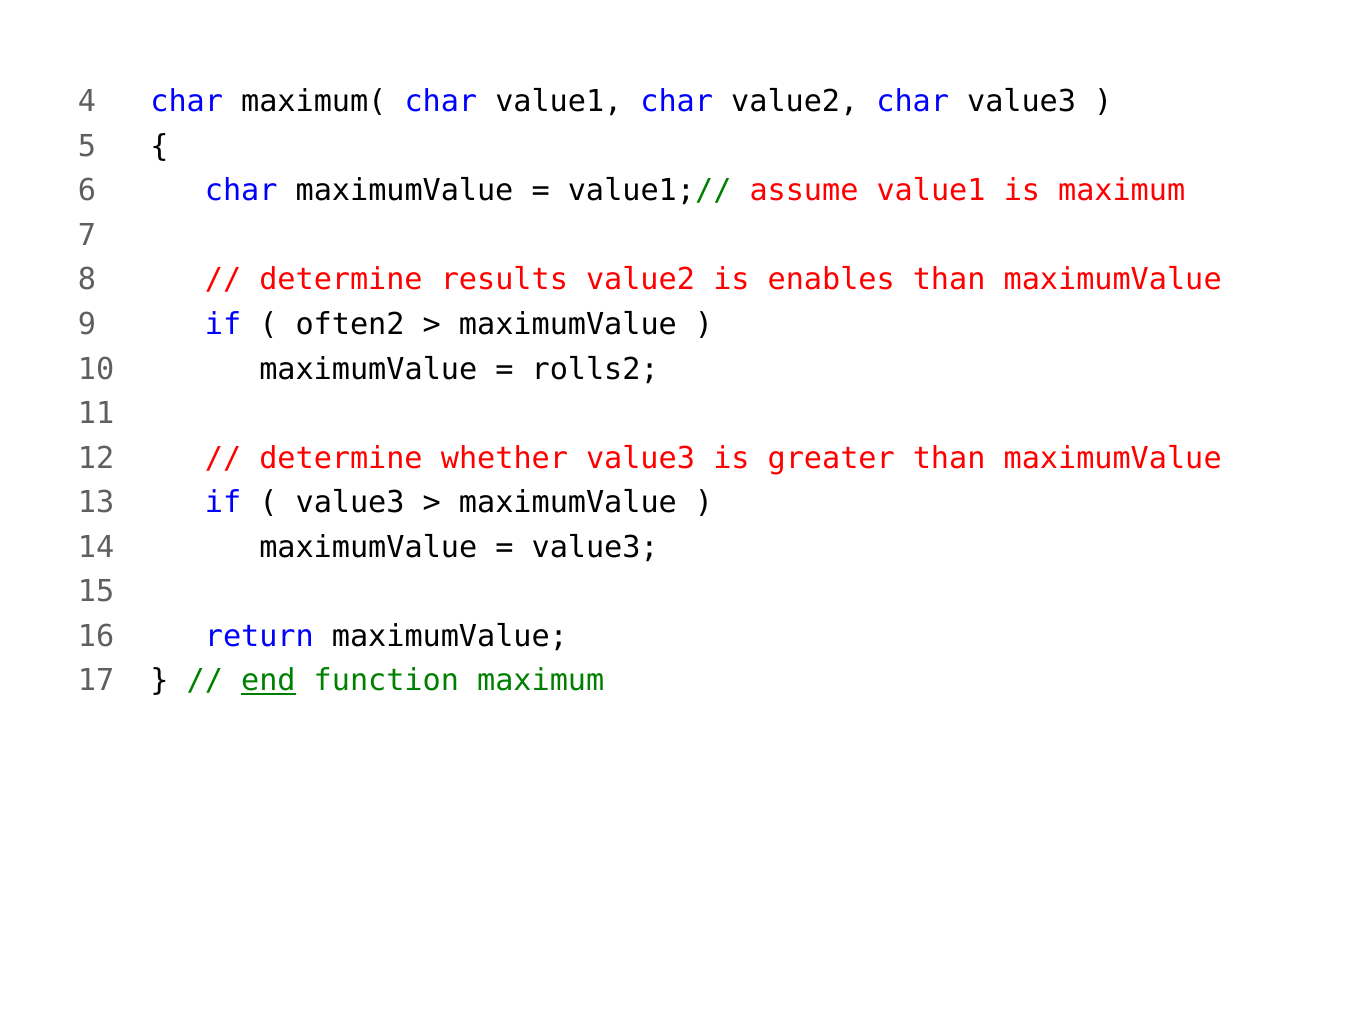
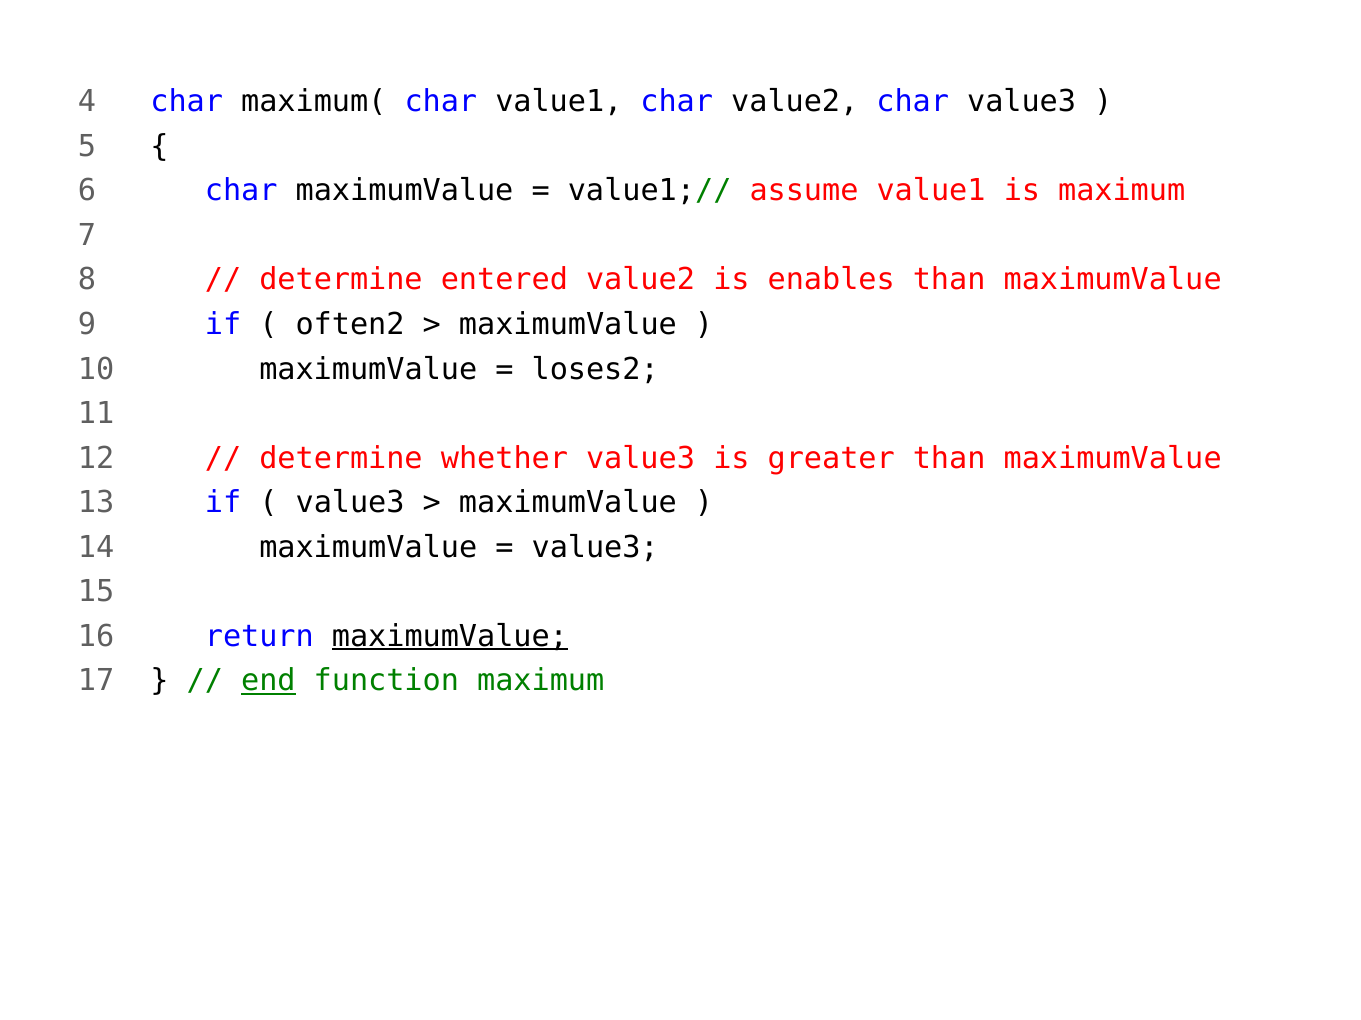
results: results -> entered
rolls2: rolls2 -> loses2
maximumValue at (450, 637) underline: none -> present
